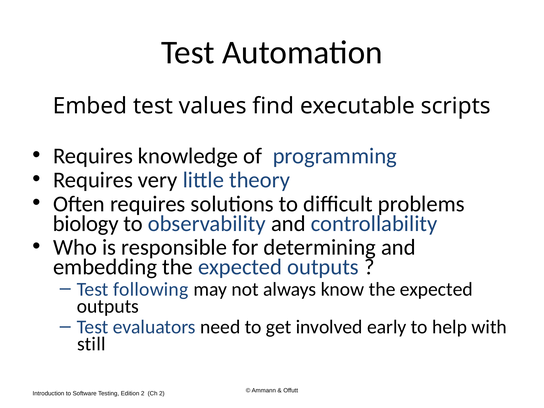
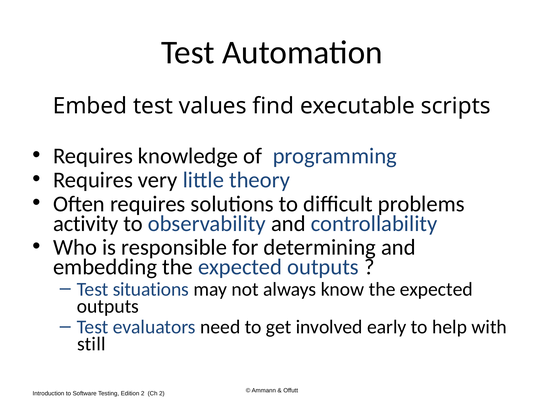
biology: biology -> activity
following: following -> situations
